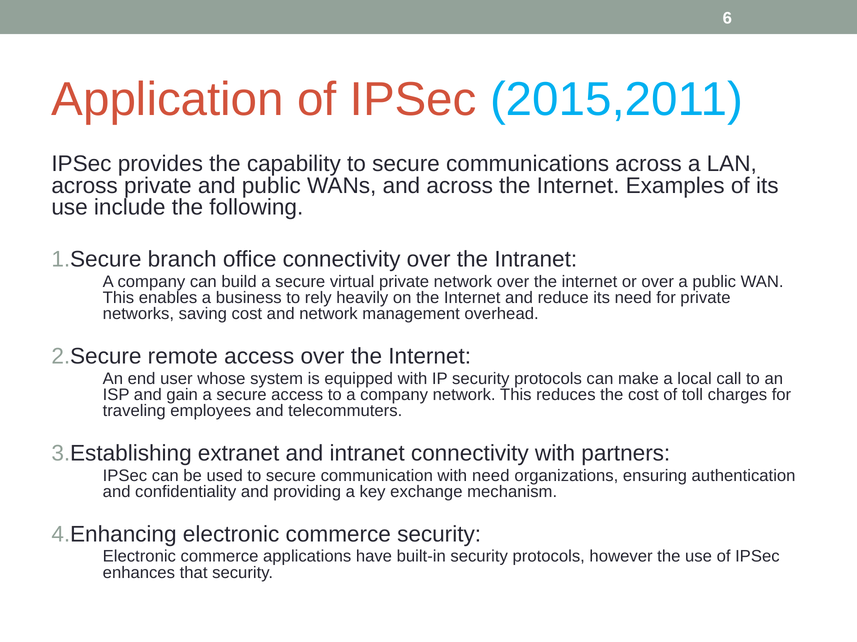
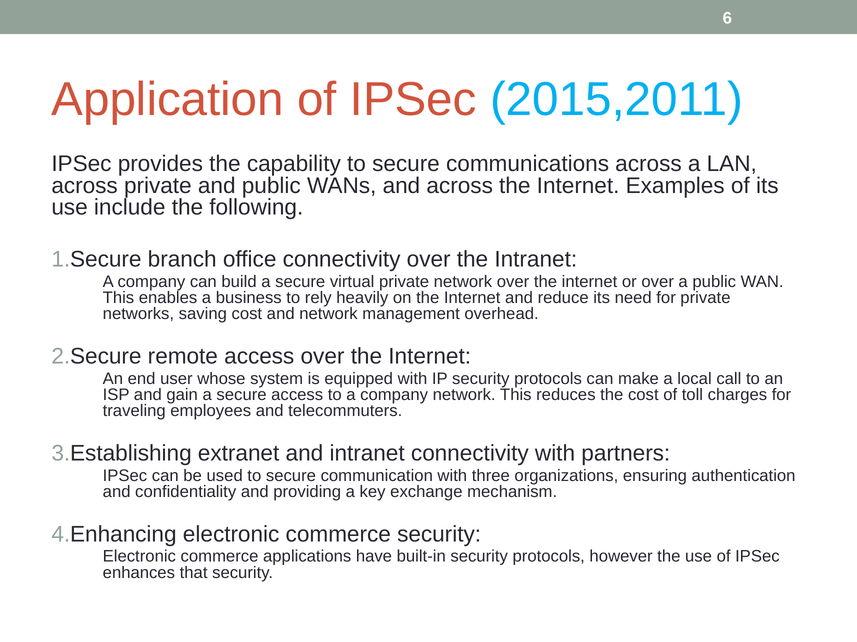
with need: need -> three
